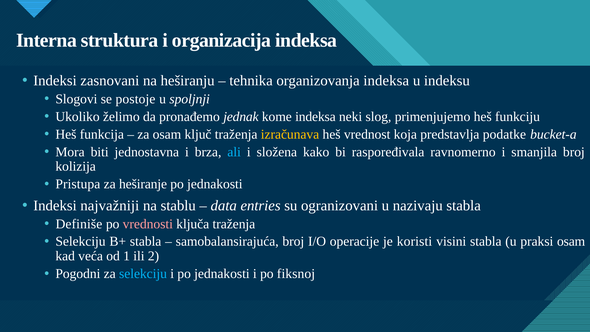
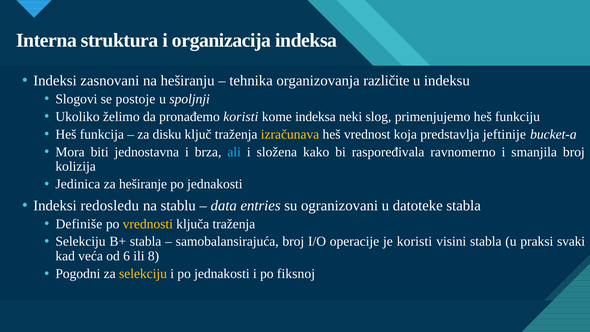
organizovanja indeksa: indeksa -> različite
pronađemo jednak: jednak -> koristi
za osam: osam -> disku
podatke: podatke -> jeftinije
Pristupa: Pristupa -> Jedinica
najvažniji: najvažniji -> redosledu
nazivaju: nazivaju -> datoteke
vrednosti colour: pink -> yellow
praksi osam: osam -> svaki
1: 1 -> 6
2: 2 -> 8
selekciju at (143, 274) colour: light blue -> yellow
